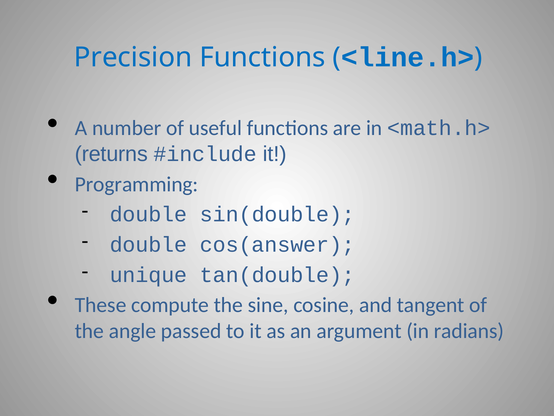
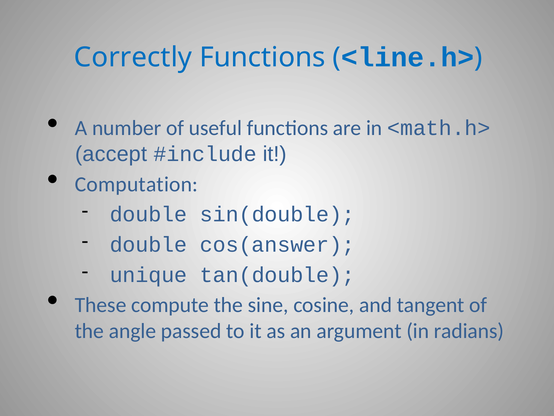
Precision: Precision -> Correctly
returns: returns -> accept
Programming: Programming -> Computation
